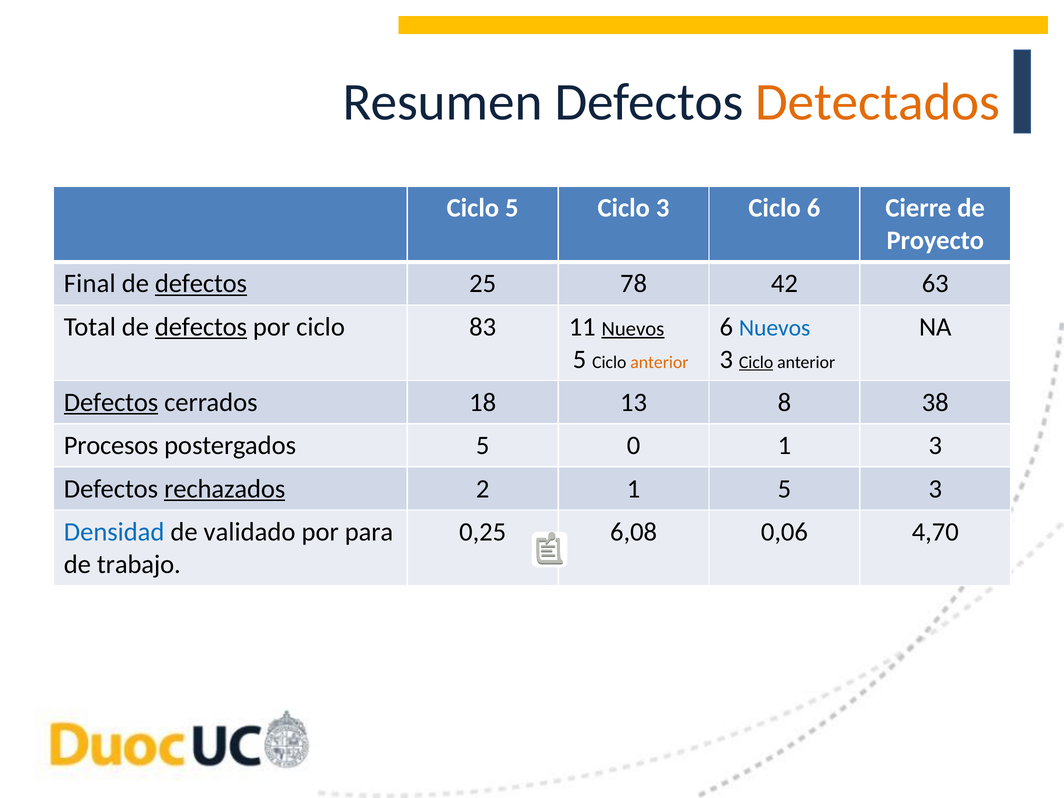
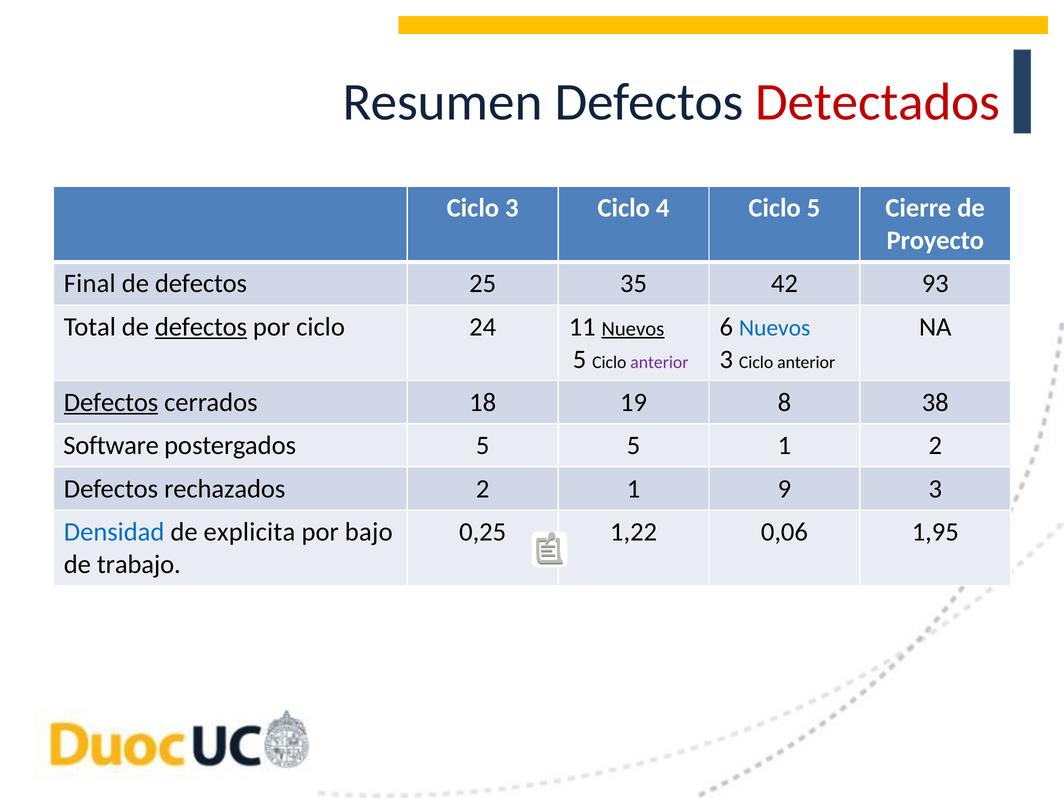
Detectados colour: orange -> red
Ciclo 5: 5 -> 3
Ciclo 3: 3 -> 4
Ciclo 6: 6 -> 5
defectos at (201, 284) underline: present -> none
78: 78 -> 35
63: 63 -> 93
83: 83 -> 24
anterior at (659, 362) colour: orange -> purple
Ciclo at (756, 362) underline: present -> none
13: 13 -> 19
Procesos: Procesos -> Software
5 0: 0 -> 5
1 3: 3 -> 2
rechazados underline: present -> none
1 5: 5 -> 9
validado: validado -> explicita
para: para -> bajo
6,08: 6,08 -> 1,22
4,70: 4,70 -> 1,95
